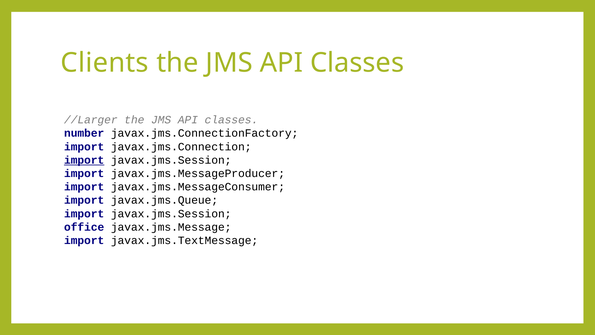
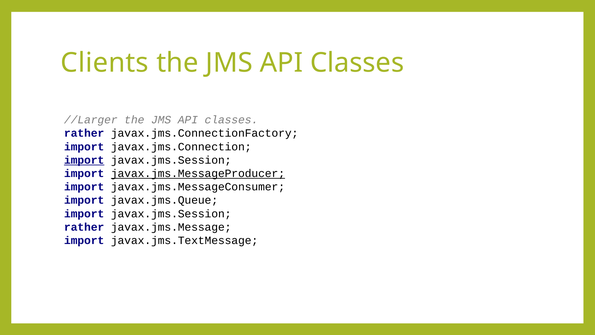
number at (84, 133): number -> rather
javax.jms.MessageProducer underline: none -> present
office at (84, 227): office -> rather
